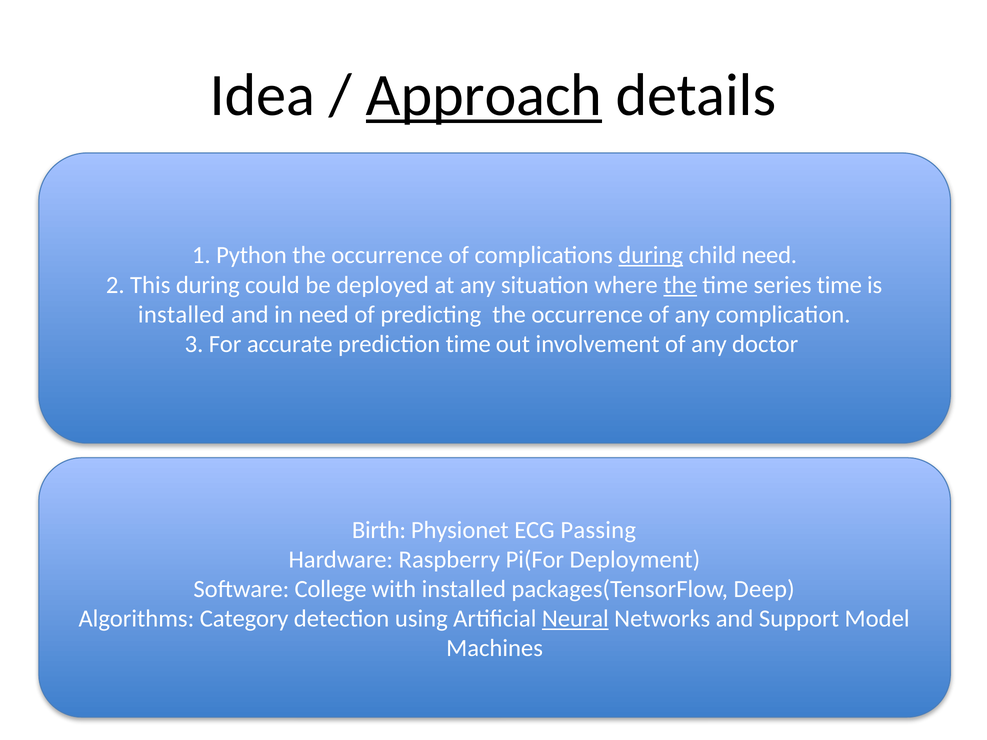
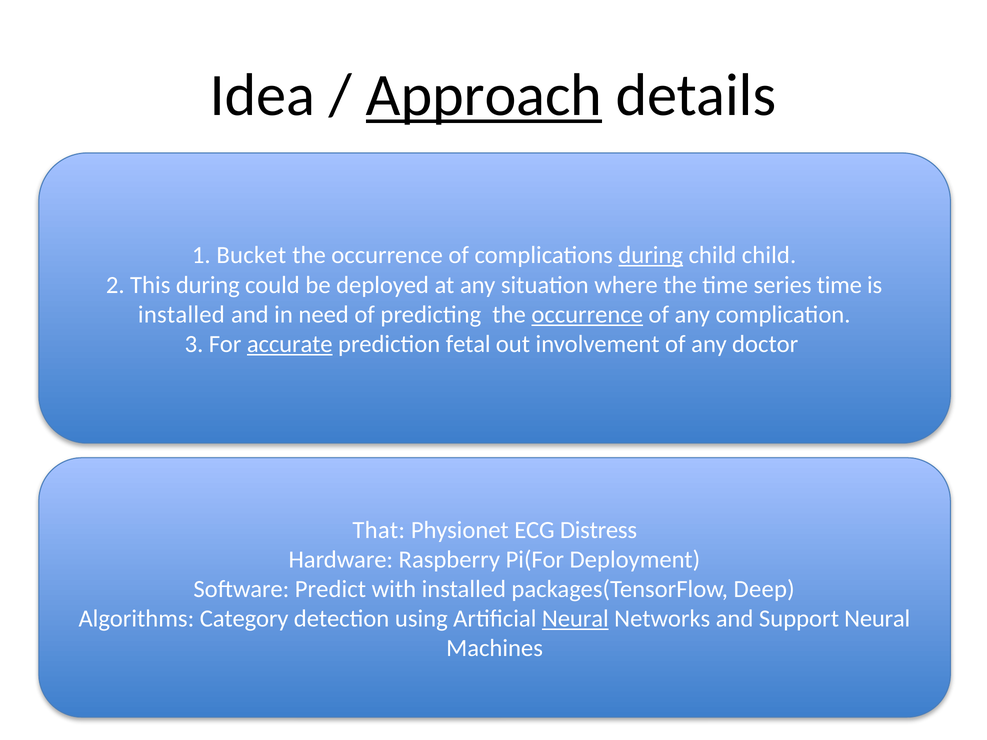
Python: Python -> Bucket
child need: need -> child
the at (680, 285) underline: present -> none
occurrence at (587, 315) underline: none -> present
accurate underline: none -> present
prediction time: time -> fetal
Birth: Birth -> That
Passing: Passing -> Distress
College: College -> Predict
Support Model: Model -> Neural
